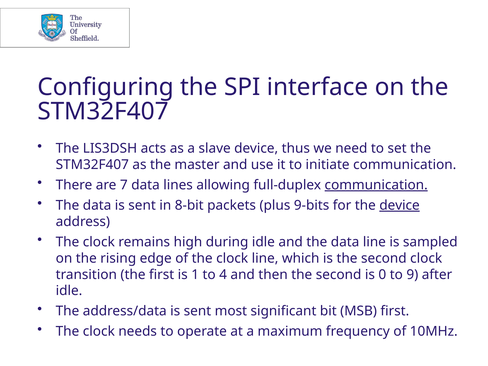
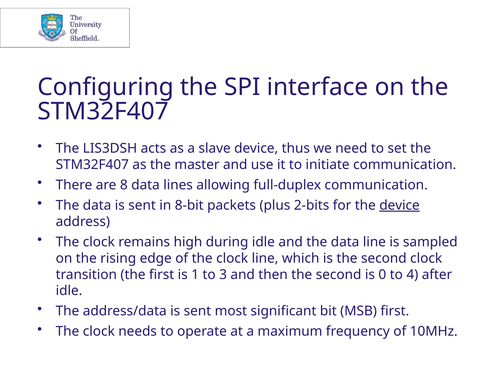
7: 7 -> 8
communication at (376, 185) underline: present -> none
9-bits: 9-bits -> 2-bits
4: 4 -> 3
9: 9 -> 4
